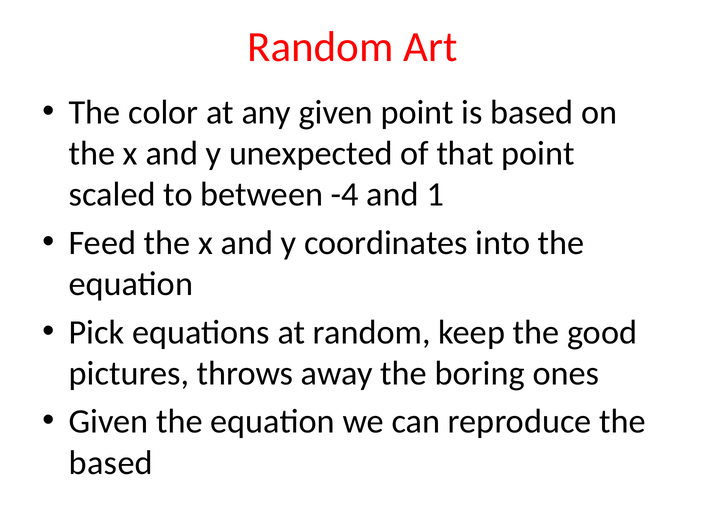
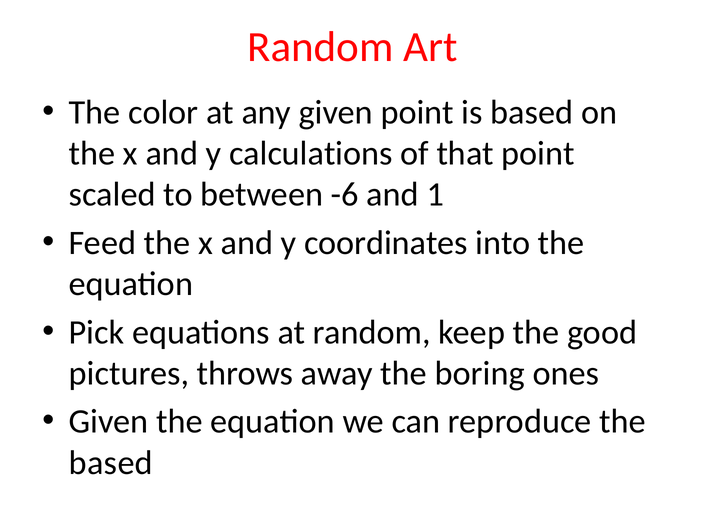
unexpected: unexpected -> calculations
-4: -4 -> -6
